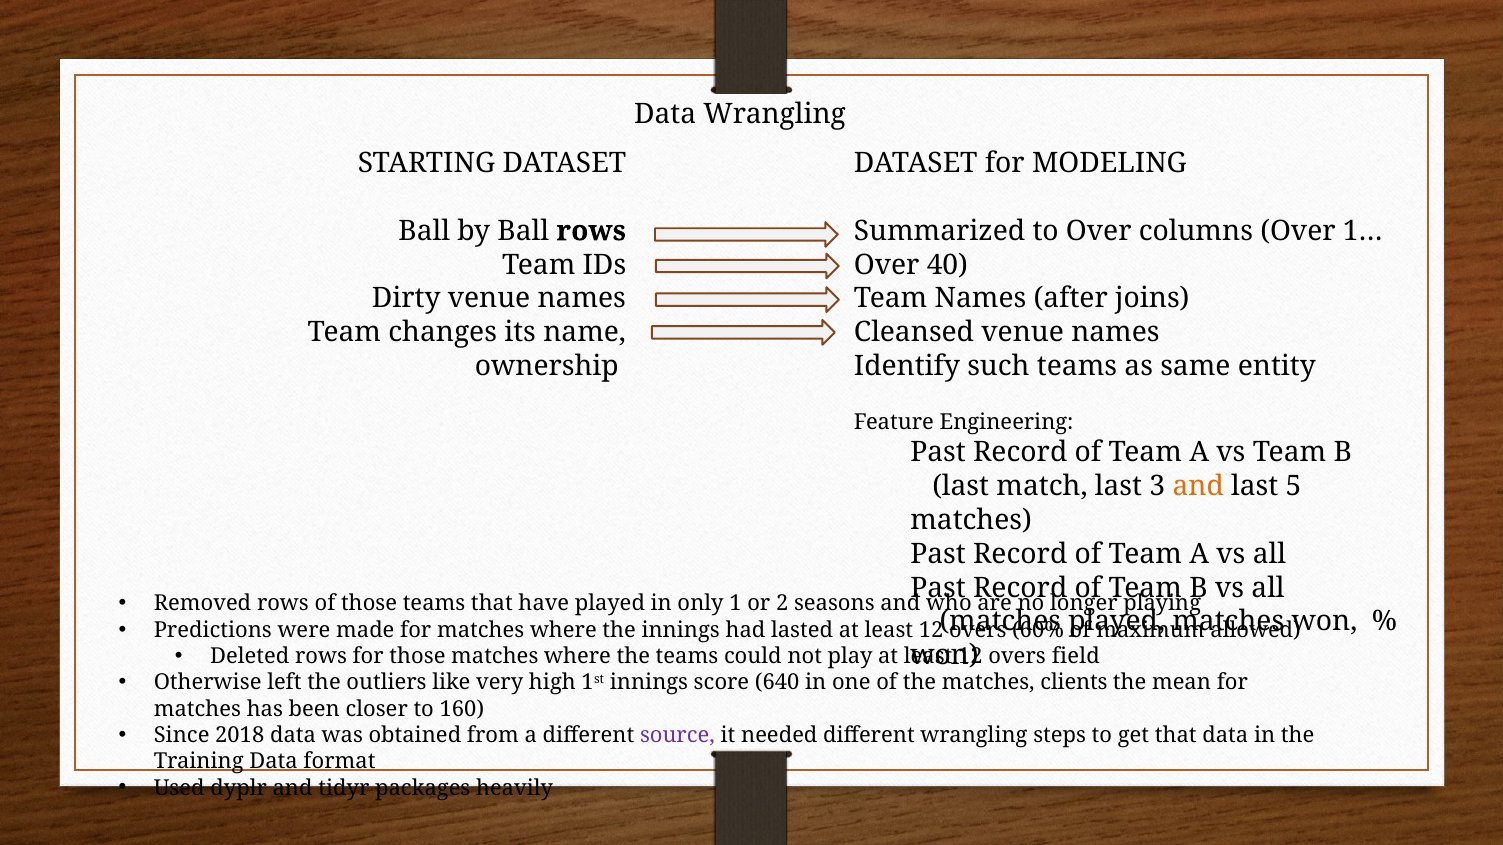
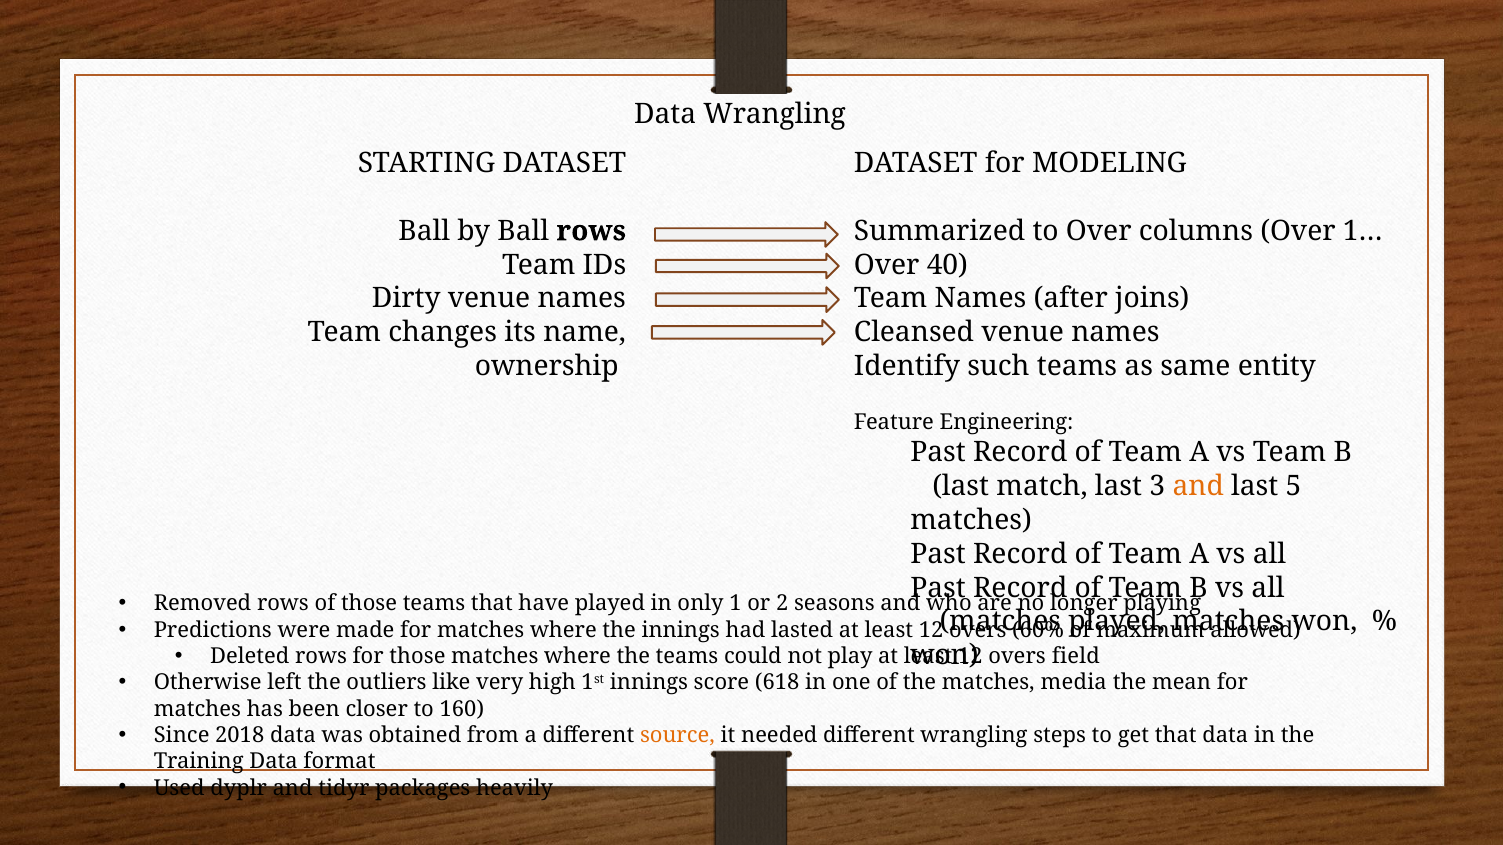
640: 640 -> 618
clients: clients -> media
source colour: purple -> orange
